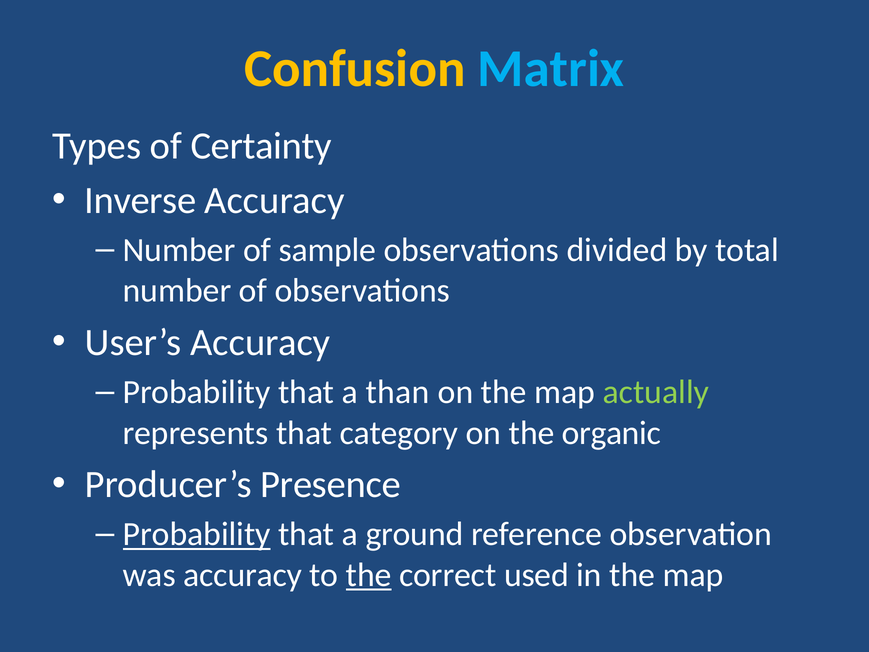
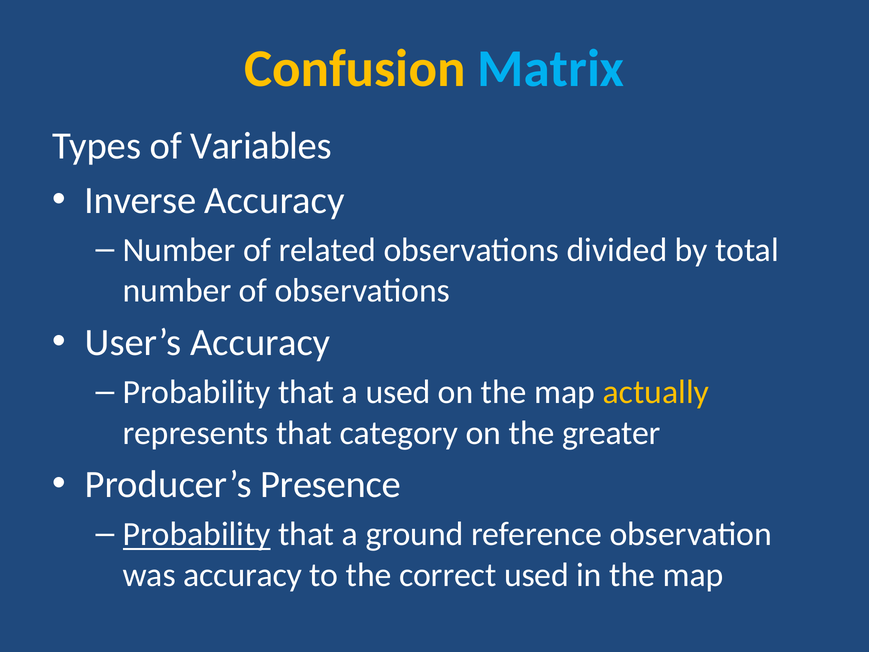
Certainty: Certainty -> Variables
sample: sample -> related
a than: than -> used
actually colour: light green -> yellow
organic: organic -> greater
the at (369, 575) underline: present -> none
